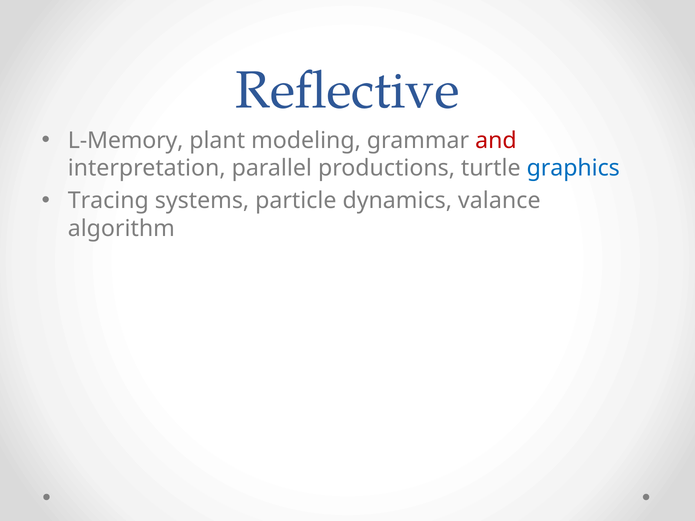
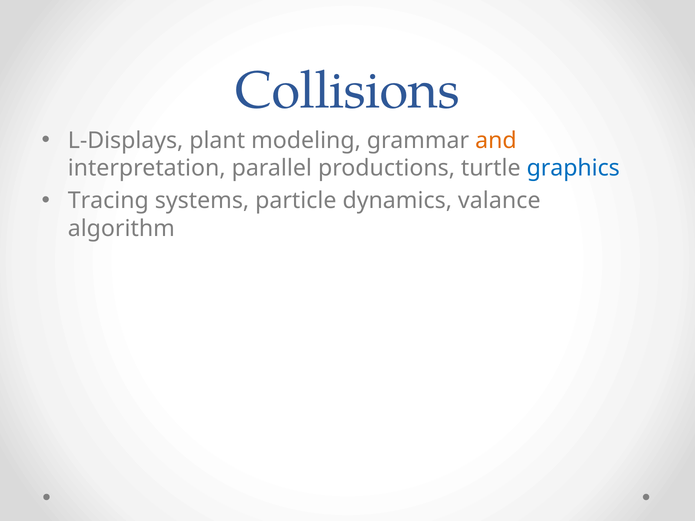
Reflective: Reflective -> Collisions
L-Memory: L-Memory -> L-Displays
and colour: red -> orange
